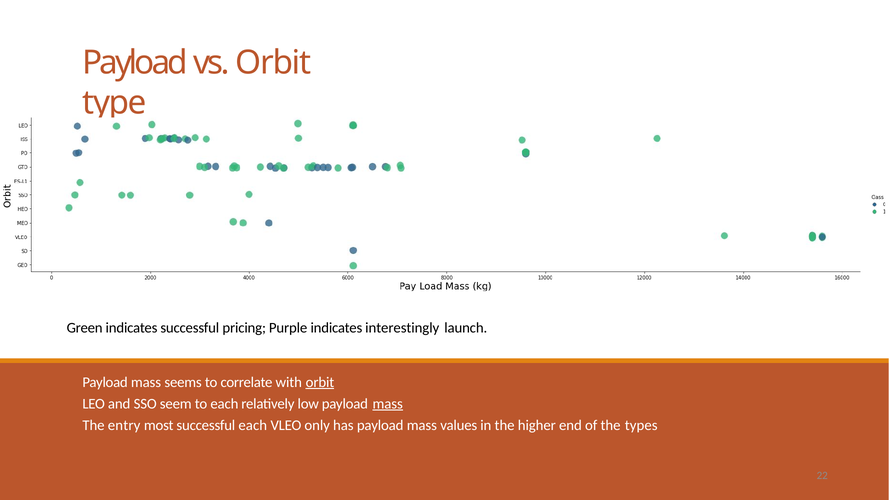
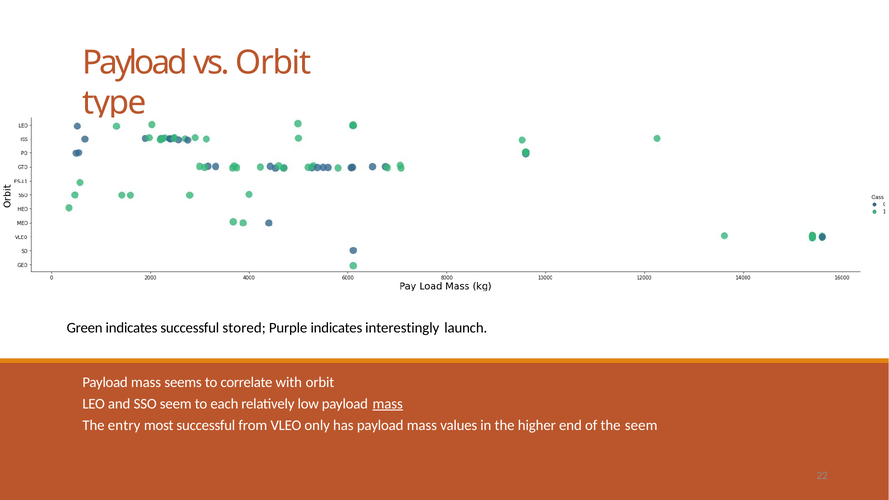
pricing: pricing -> stored
orbit at (320, 382) underline: present -> none
successful each: each -> from
the types: types -> seem
